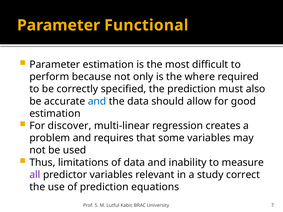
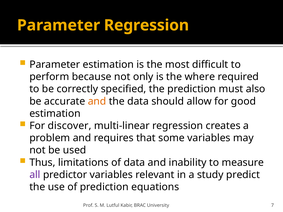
Parameter Functional: Functional -> Regression
and at (97, 101) colour: blue -> orange
correct: correct -> predict
